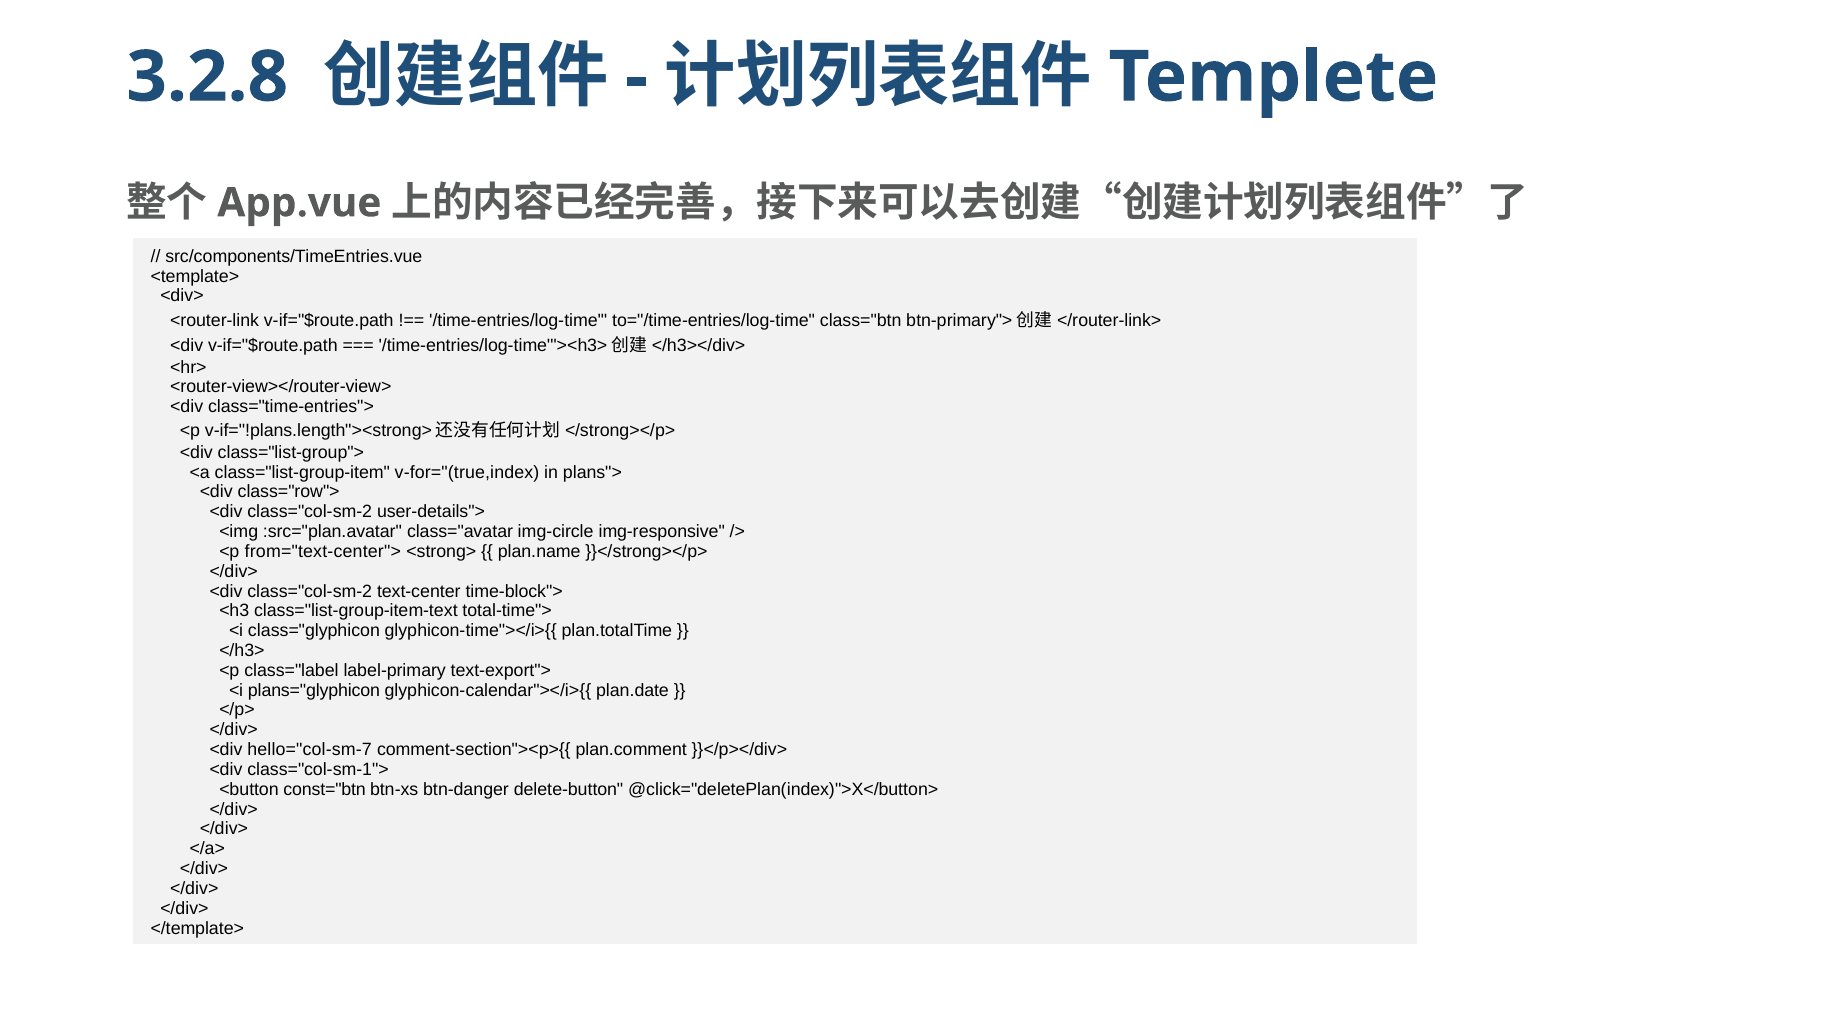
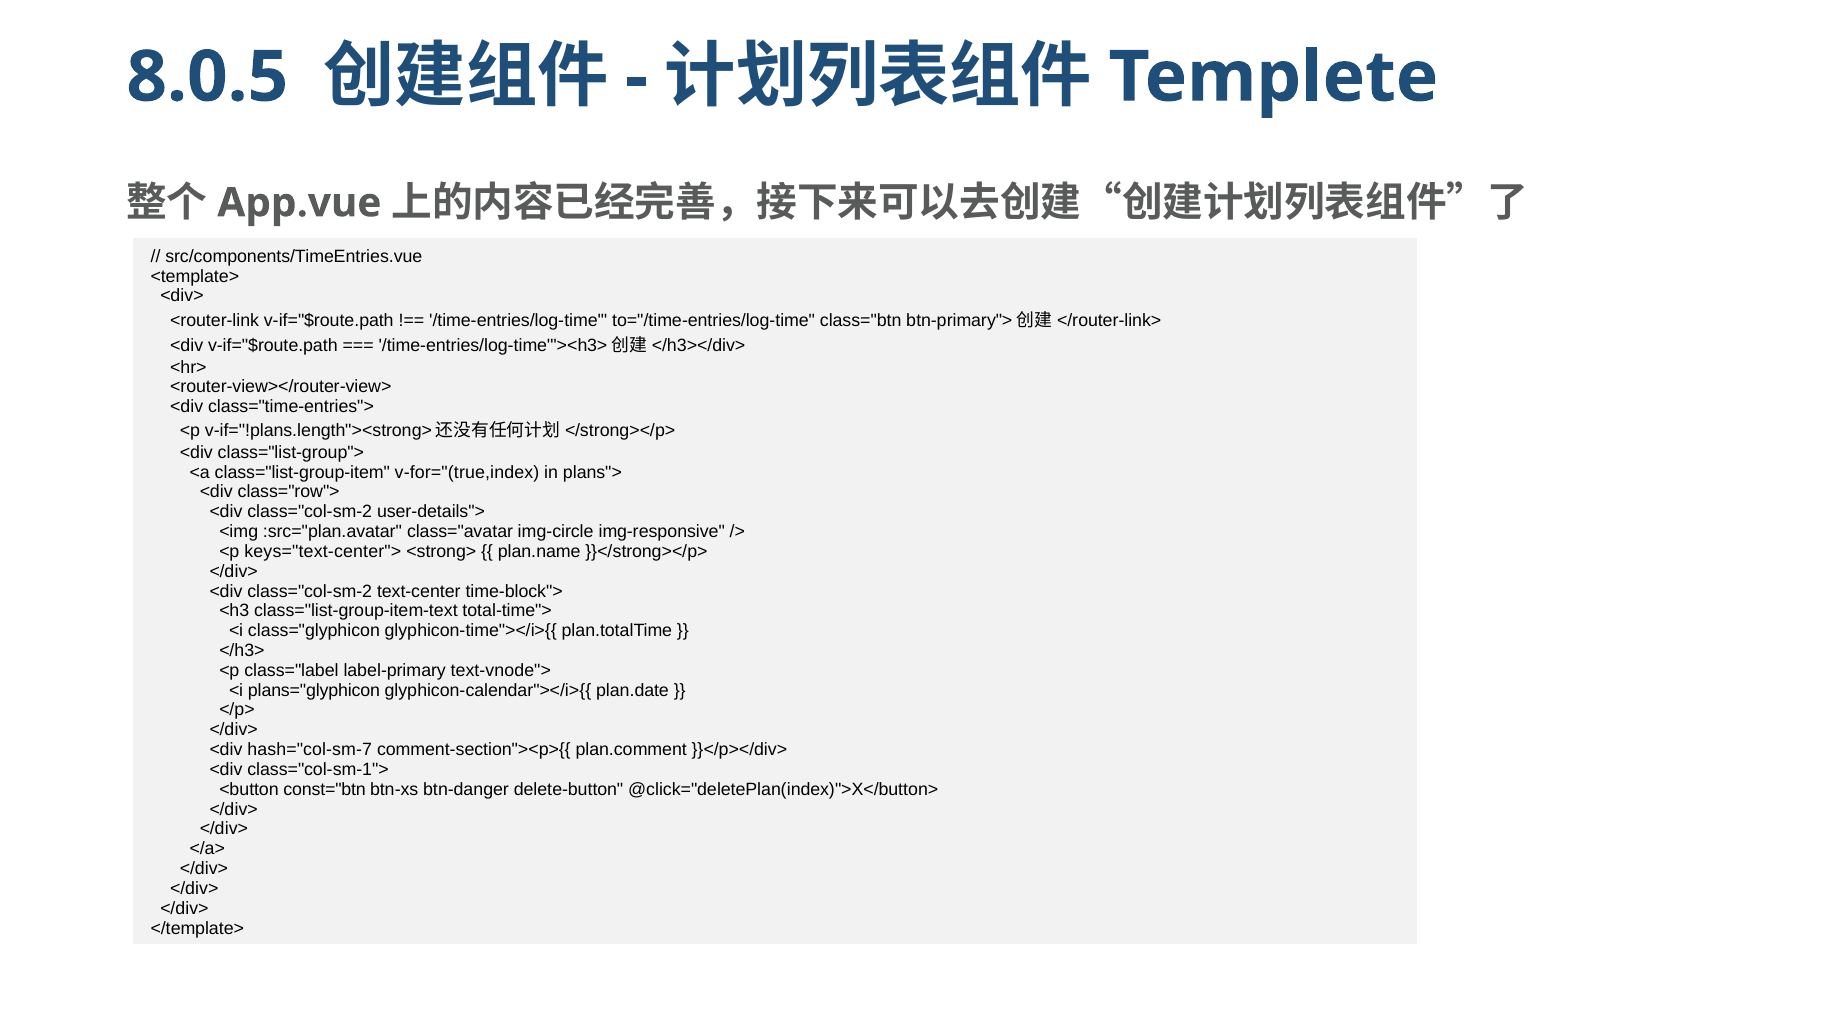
3.2.8: 3.2.8 -> 8.0.5
from="text-center">: from="text-center"> -> keys="text-center">
text-export">: text-export"> -> text-vnode">
hello="col-sm-7: hello="col-sm-7 -> hash="col-sm-7
